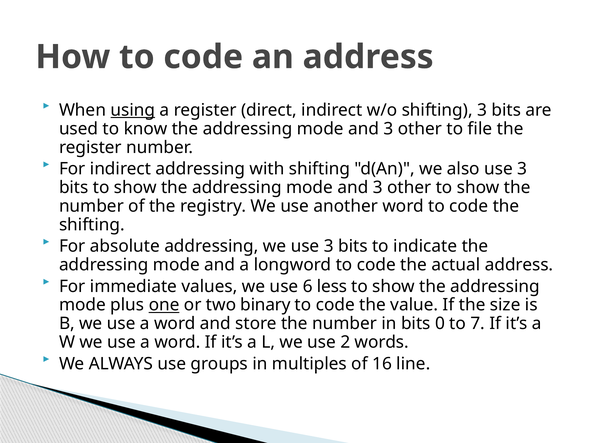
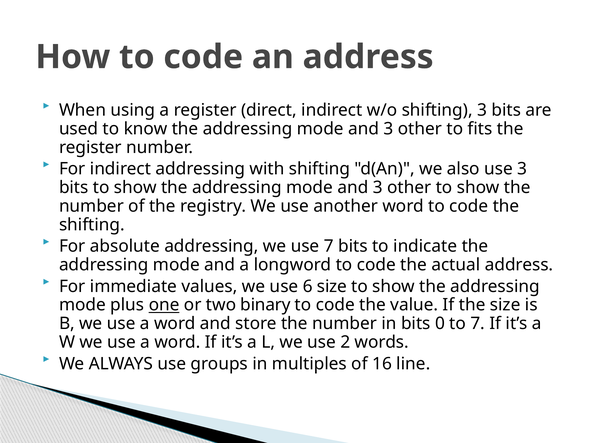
using underline: present -> none
file: file -> fits
we use 3: 3 -> 7
6 less: less -> size
